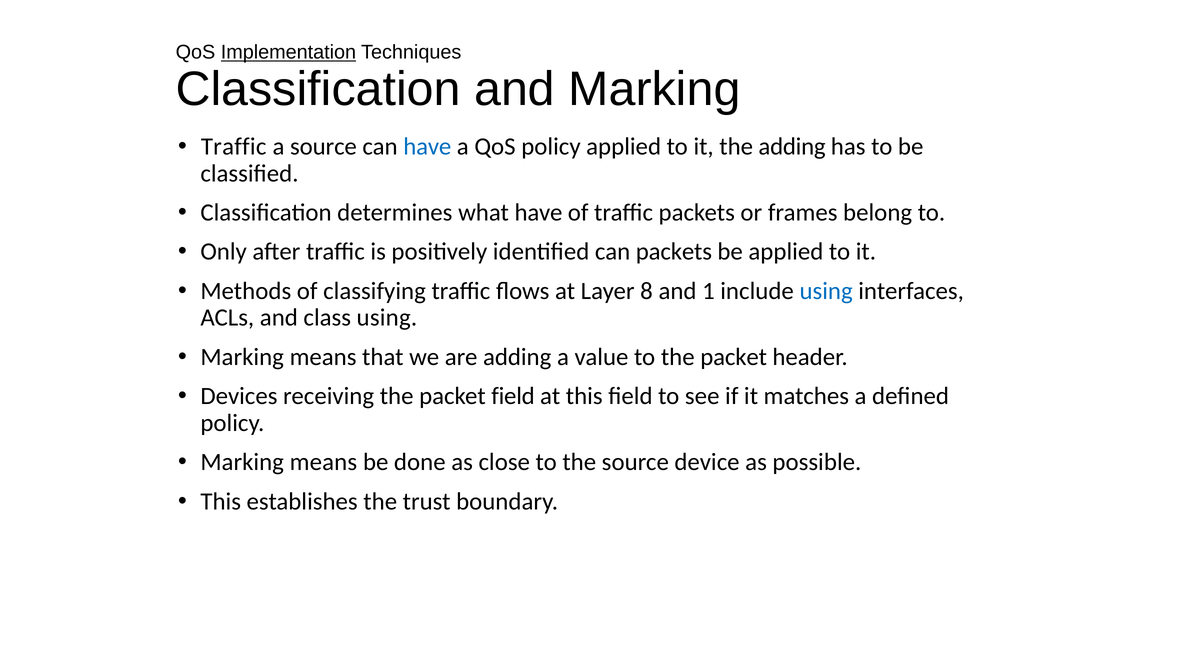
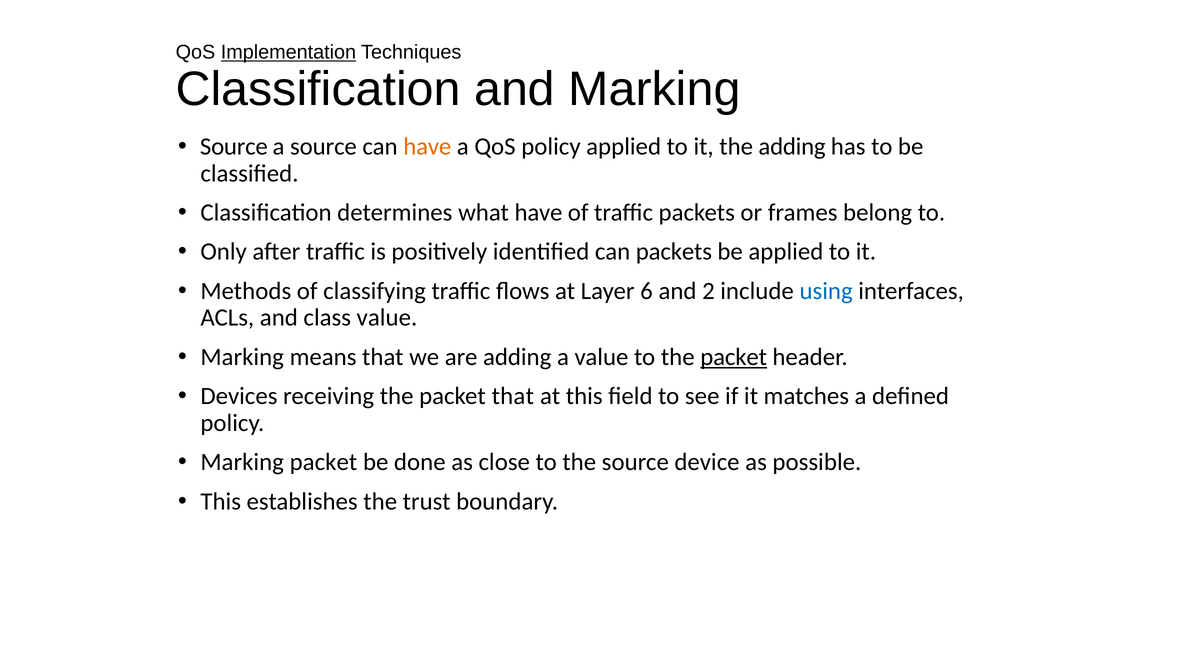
Traffic at (234, 147): Traffic -> Source
have at (427, 147) colour: blue -> orange
8: 8 -> 6
1: 1 -> 2
class using: using -> value
packet at (734, 357) underline: none -> present
packet field: field -> that
means at (323, 463): means -> packet
